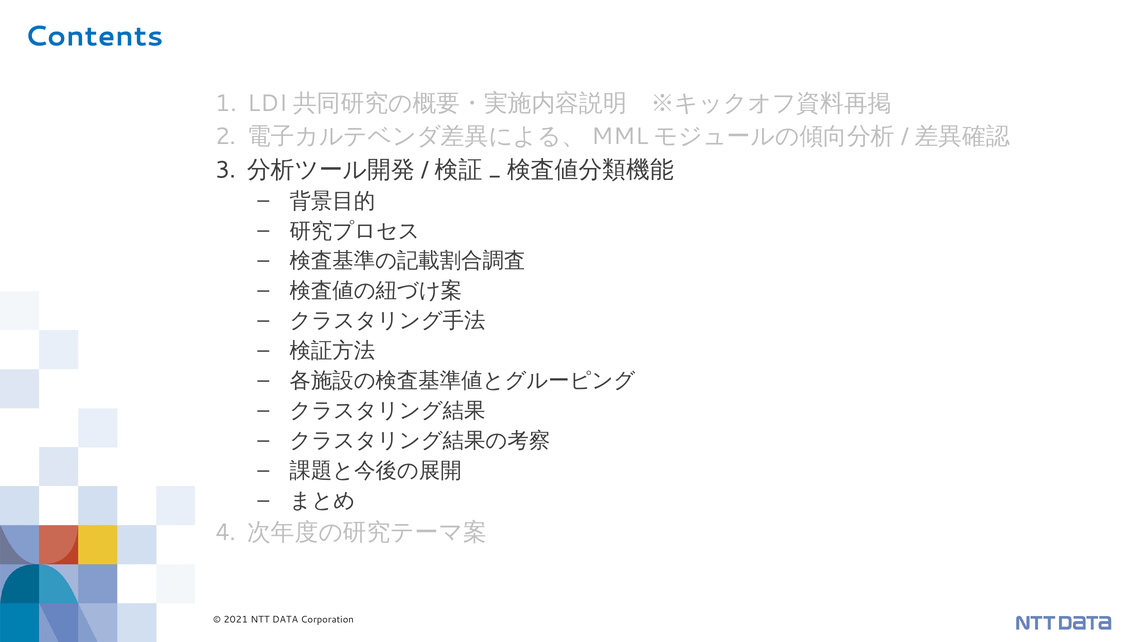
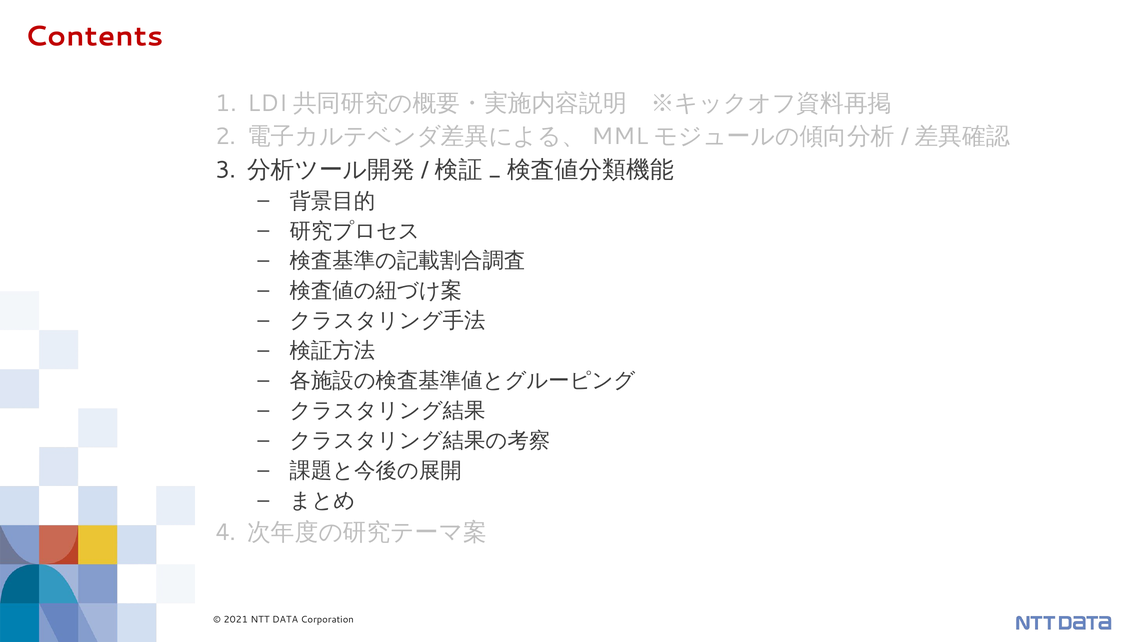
Contents colour: blue -> red
